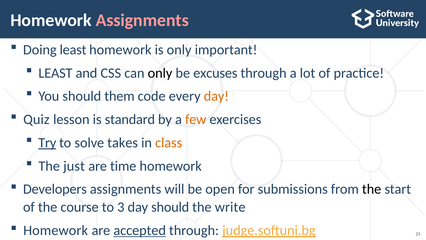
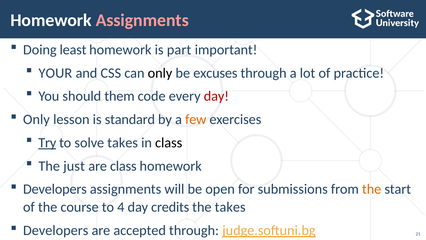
is only: only -> part
LEAST at (55, 73): LEAST -> YOUR
day at (216, 96) colour: orange -> red
Quiz at (36, 119): Quiz -> Only
class at (169, 143) colour: orange -> black
are time: time -> class
the at (372, 189) colour: black -> orange
3: 3 -> 4
day should: should -> credits
the write: write -> takes
Homework at (56, 230): Homework -> Developers
accepted underline: present -> none
